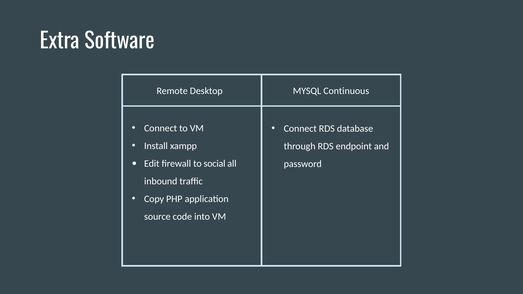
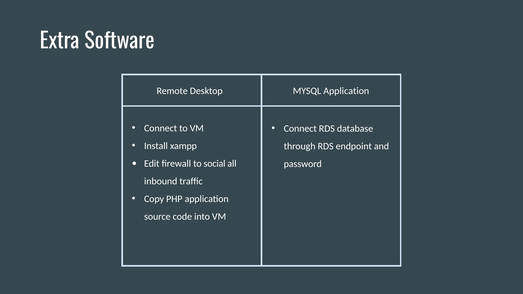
MYSQL Continuous: Continuous -> Application
